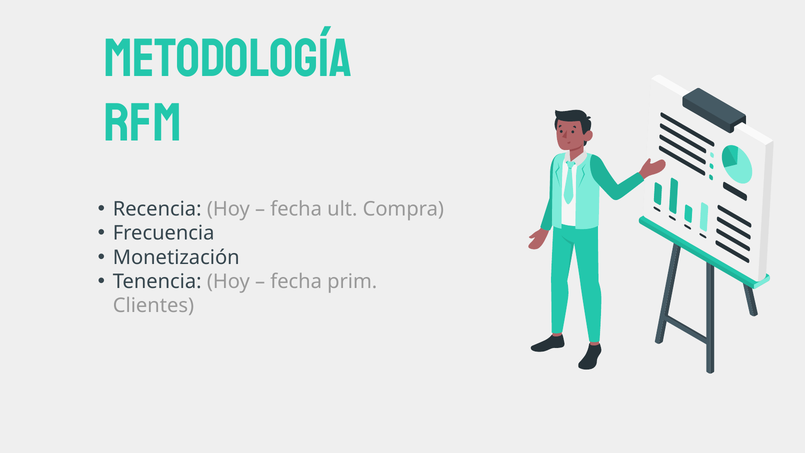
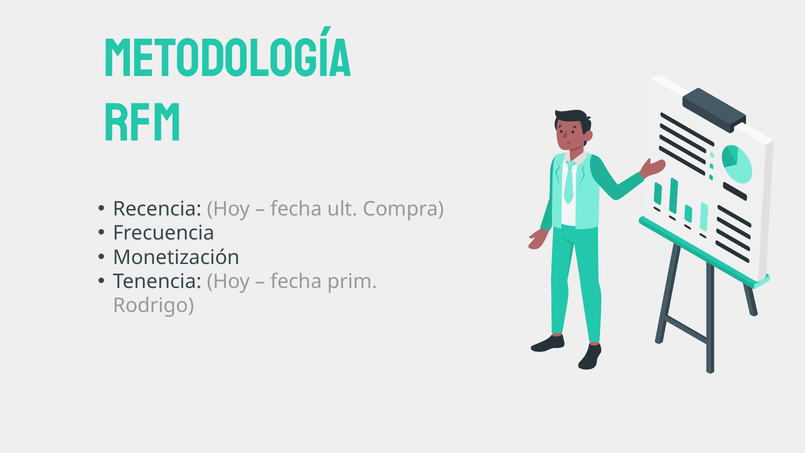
Clientes: Clientes -> Rodrigo
